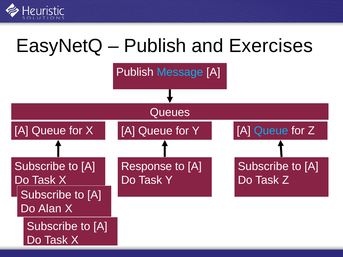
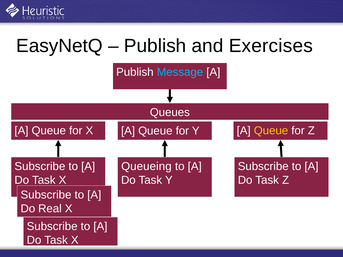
Queue at (271, 131) colour: light blue -> yellow
Response: Response -> Queueing
Alan: Alan -> Real
